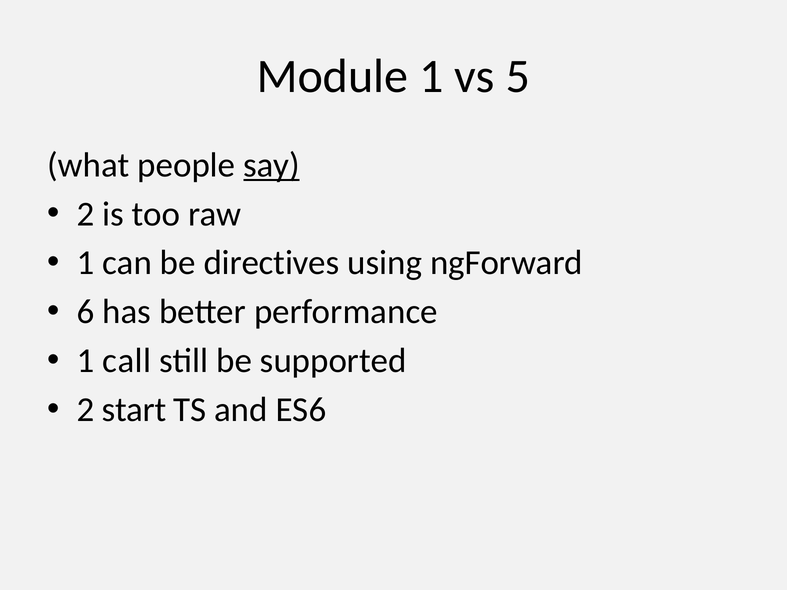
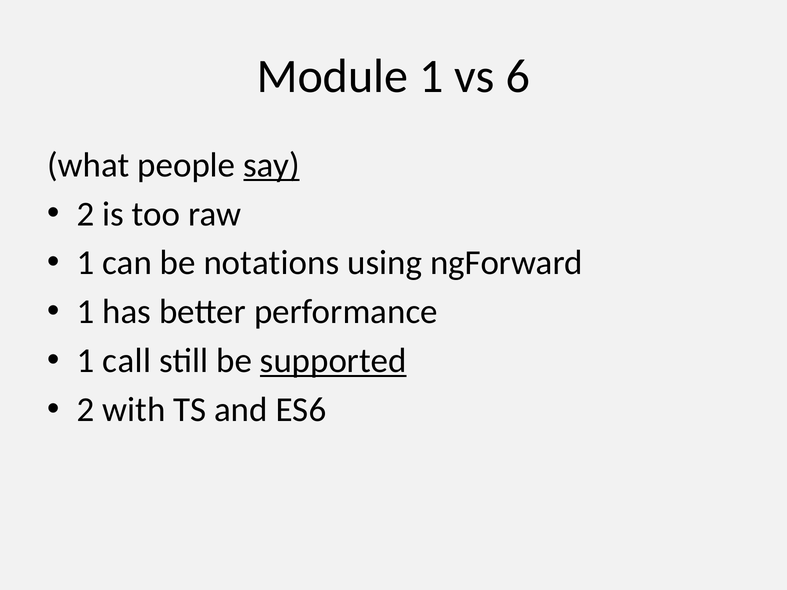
5: 5 -> 6
directives: directives -> notations
6 at (86, 312): 6 -> 1
supported underline: none -> present
start: start -> with
